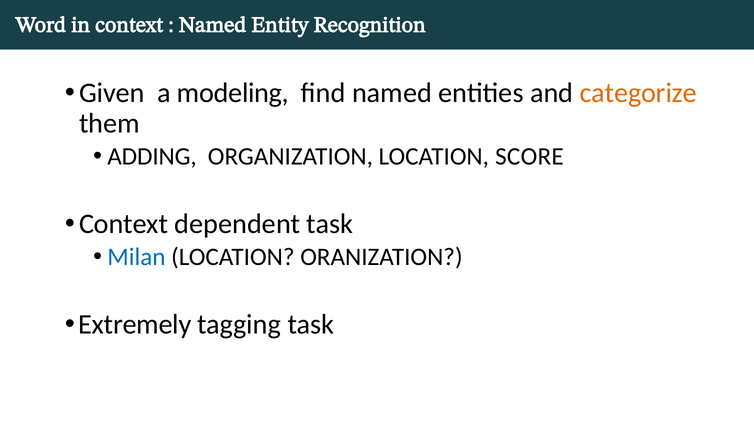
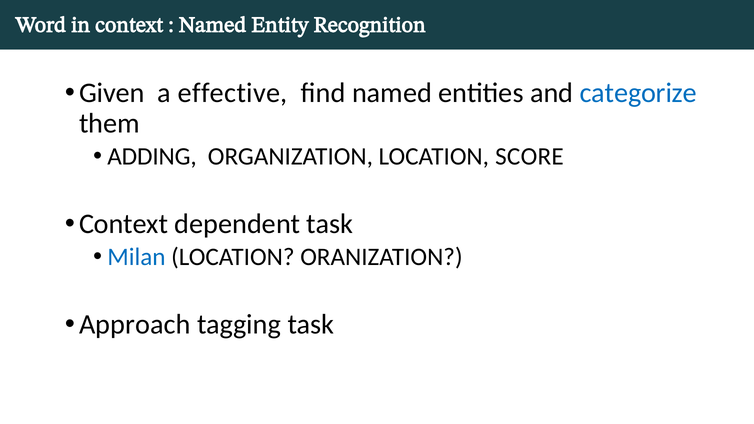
modeling: modeling -> effective
categorize colour: orange -> blue
Extremely: Extremely -> Approach
